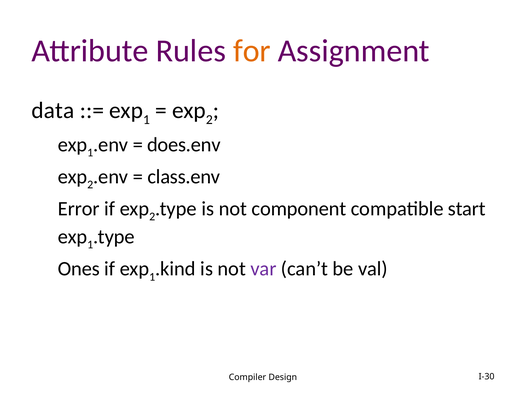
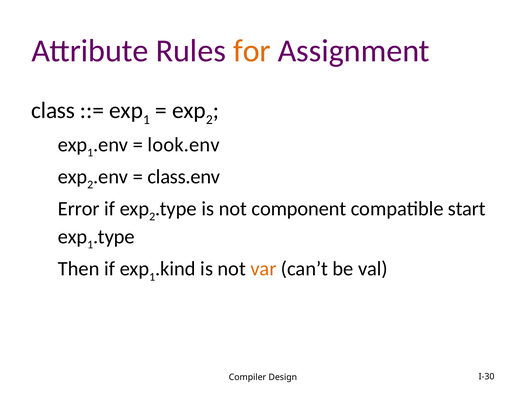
data: data -> class
does.env: does.env -> look.env
Ones: Ones -> Then
var colour: purple -> orange
